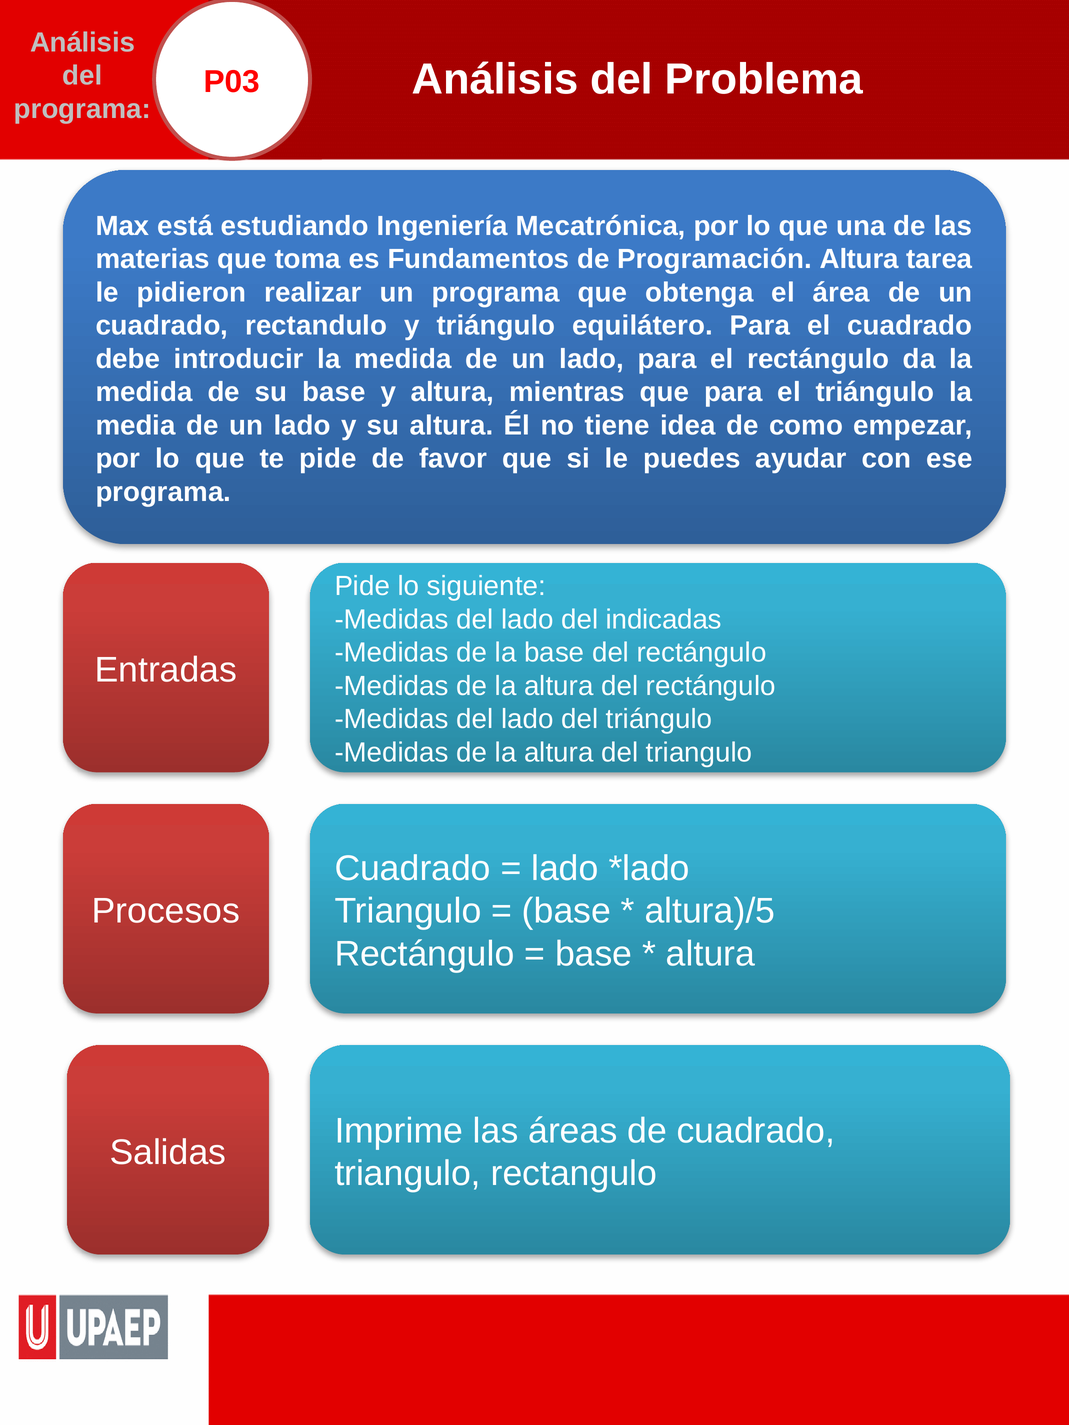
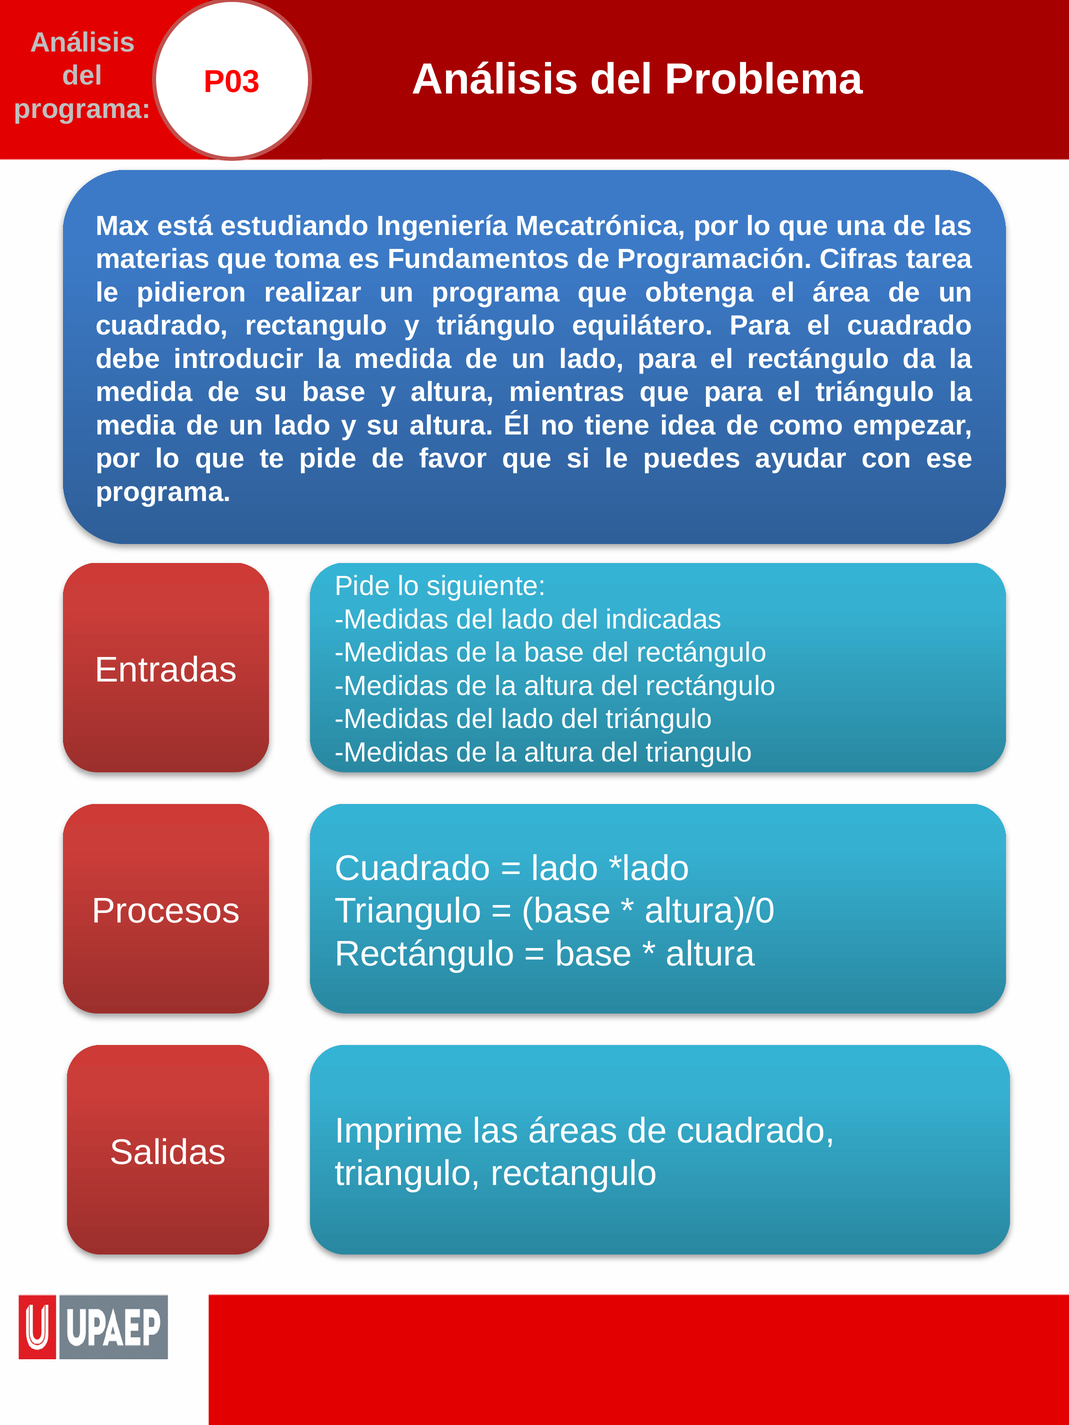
Programación Altura: Altura -> Cifras
cuadrado rectandulo: rectandulo -> rectangulo
altura)/5: altura)/5 -> altura)/0
